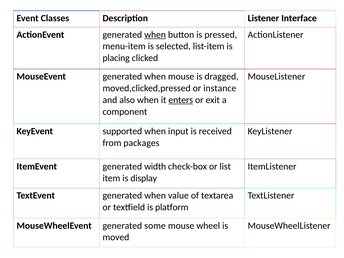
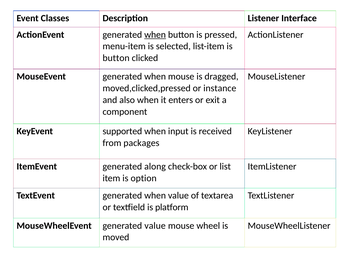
placing at (116, 58): placing -> button
enters underline: present -> none
width: width -> along
display: display -> option
generated some: some -> value
